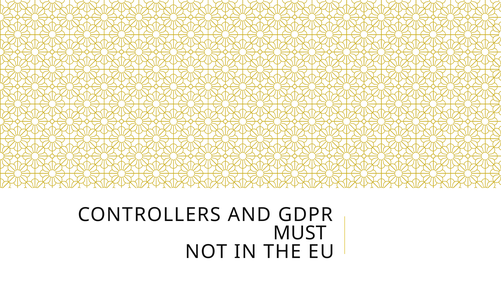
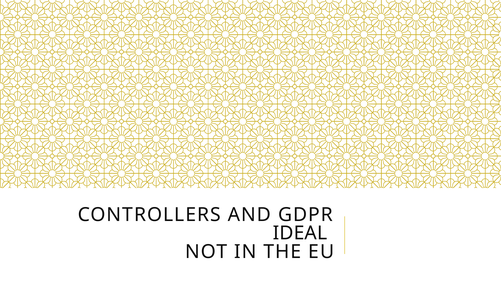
MUST: MUST -> IDEAL
